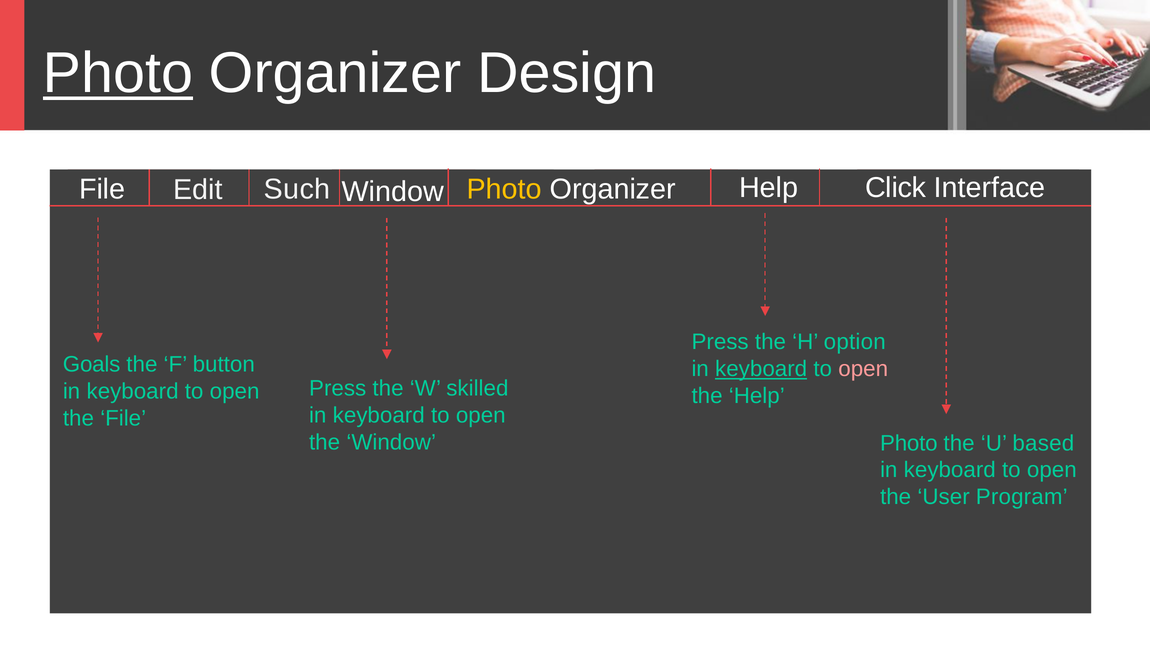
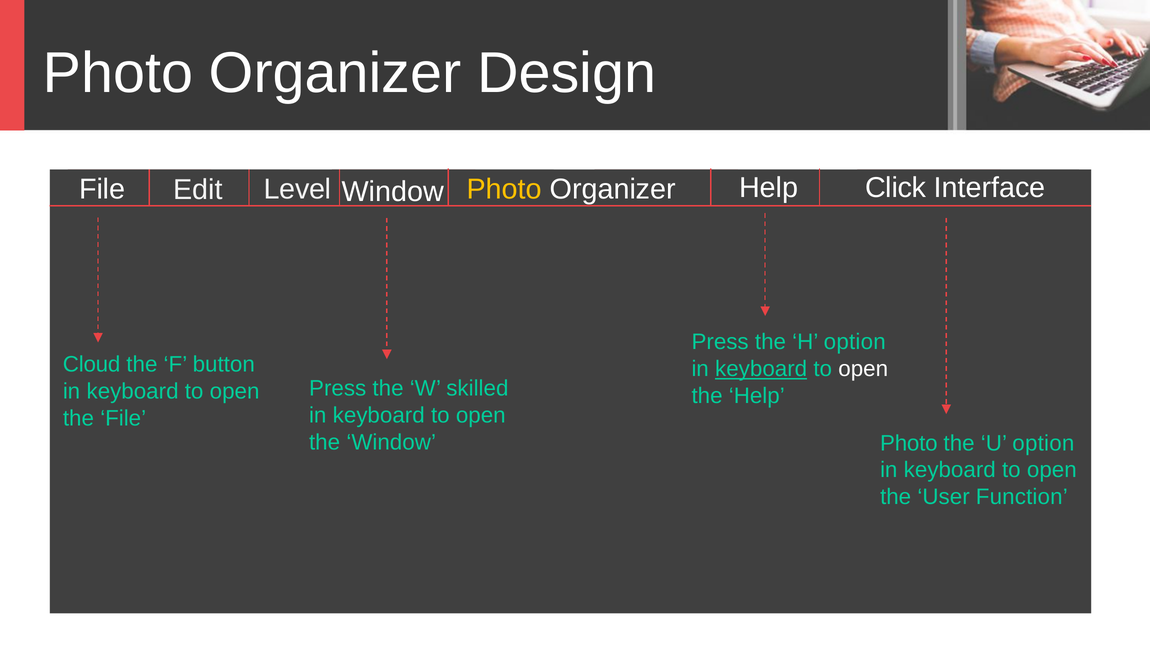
Photo at (118, 73) underline: present -> none
Such: Such -> Level
Goals: Goals -> Cloud
open at (863, 369) colour: pink -> white
U based: based -> option
Program: Program -> Function
